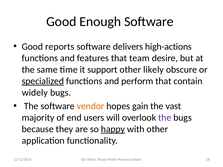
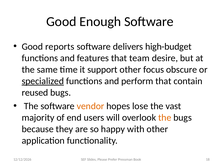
high-actions: high-actions -> high-budget
likely: likely -> focus
widely: widely -> reused
gain: gain -> lose
the at (165, 118) colour: purple -> orange
happy underline: present -> none
